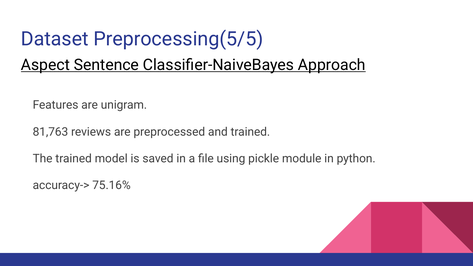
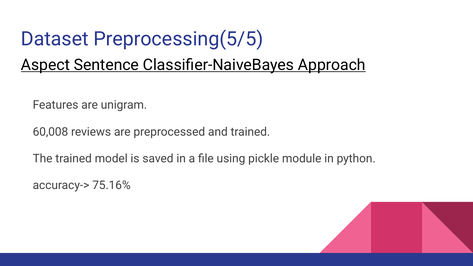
81,763: 81,763 -> 60,008
